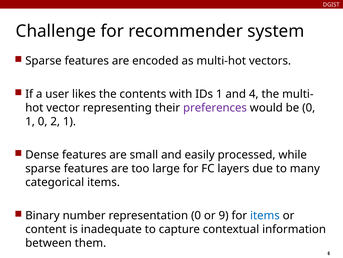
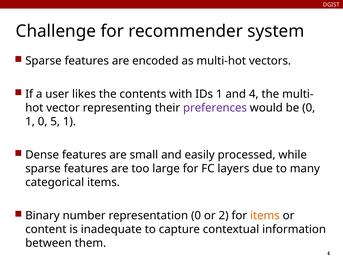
2: 2 -> 5
9: 9 -> 2
items at (265, 215) colour: blue -> orange
